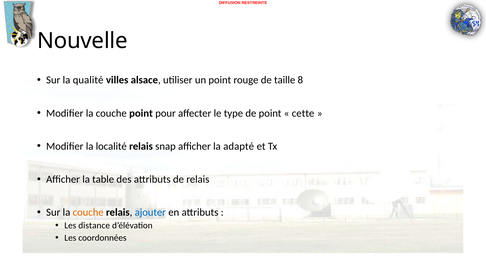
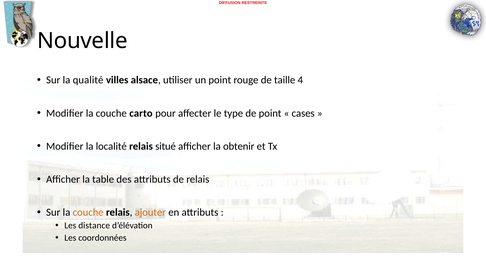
8: 8 -> 4
couche point: point -> carto
cette: cette -> cases
snap: snap -> situé
adapté: adapté -> obtenir
ajouter colour: blue -> orange
